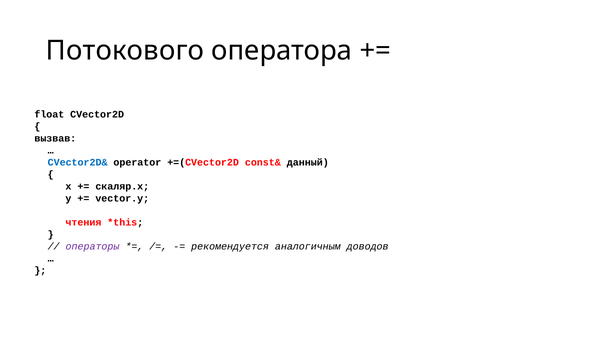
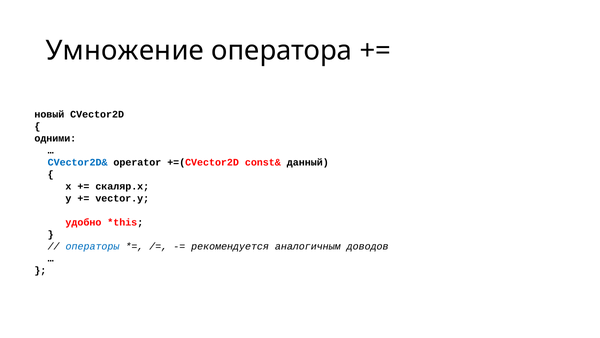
Потокового: Потокового -> Умножение
float: float -> новый
вызвав: вызвав -> одними
чтения: чтения -> удобно
операторы colour: purple -> blue
